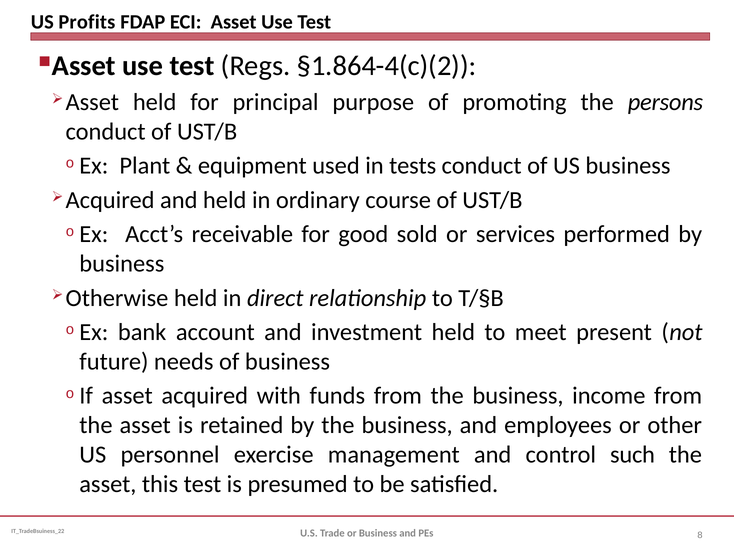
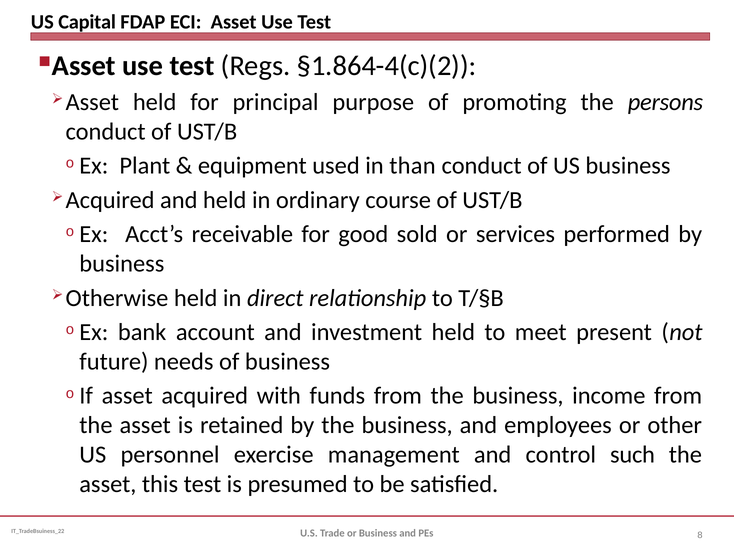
Profits: Profits -> Capital
tests: tests -> than
